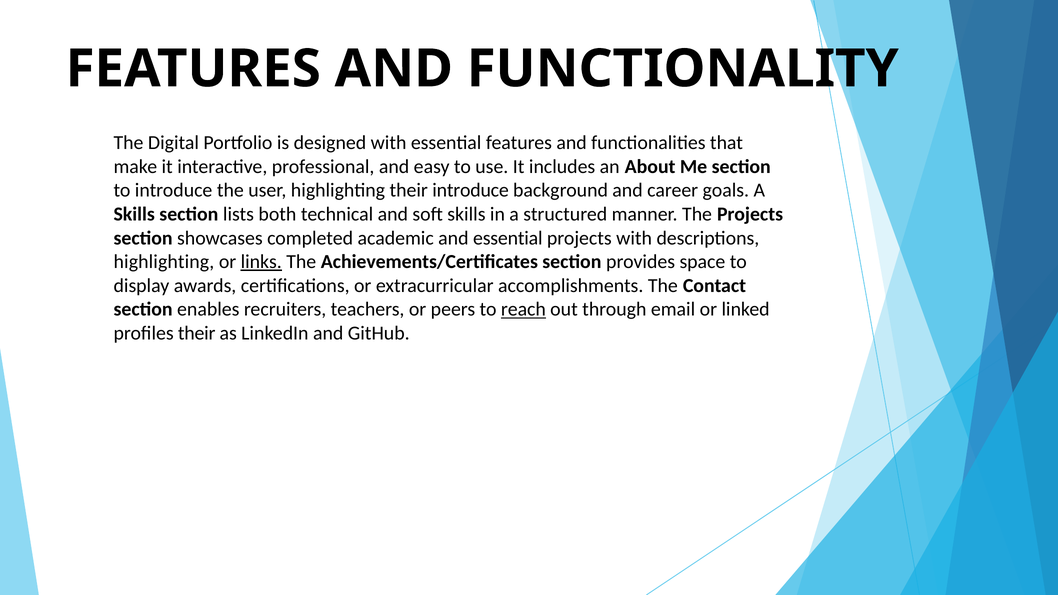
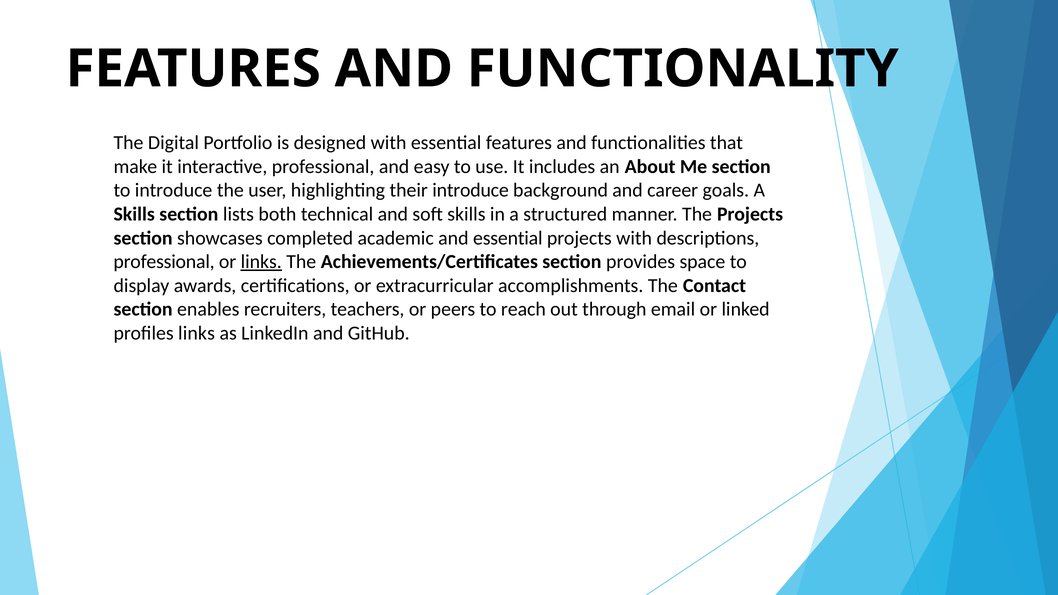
highlighting at (164, 262): highlighting -> professional
reach underline: present -> none
profiles their: their -> links
